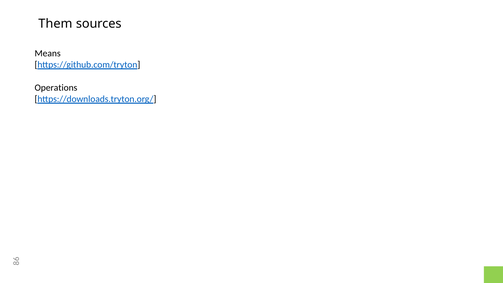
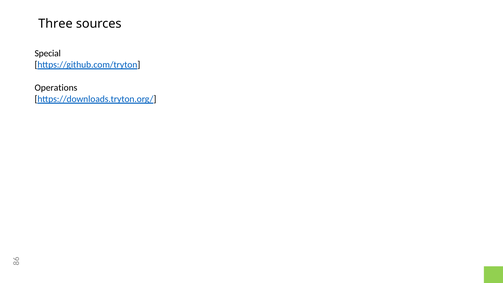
Them: Them -> Three
Means: Means -> Special
